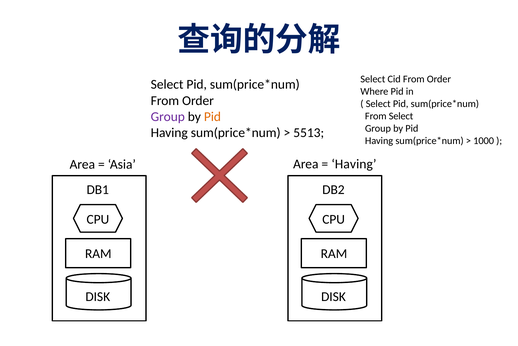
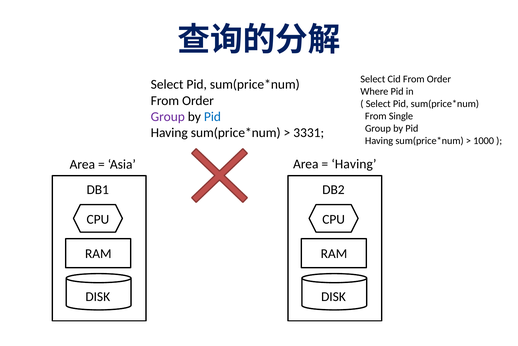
Pid at (212, 116) colour: orange -> blue
From Select: Select -> Single
5513: 5513 -> 3331
